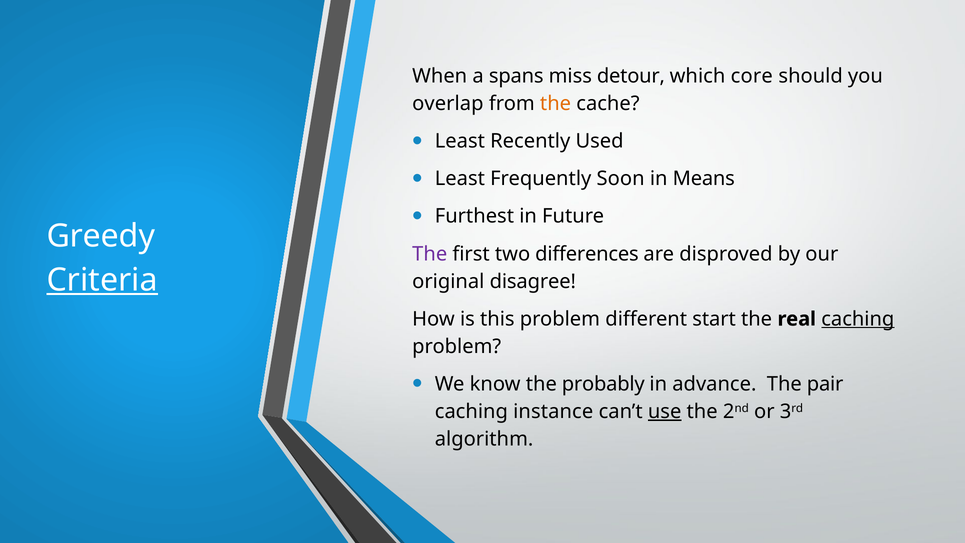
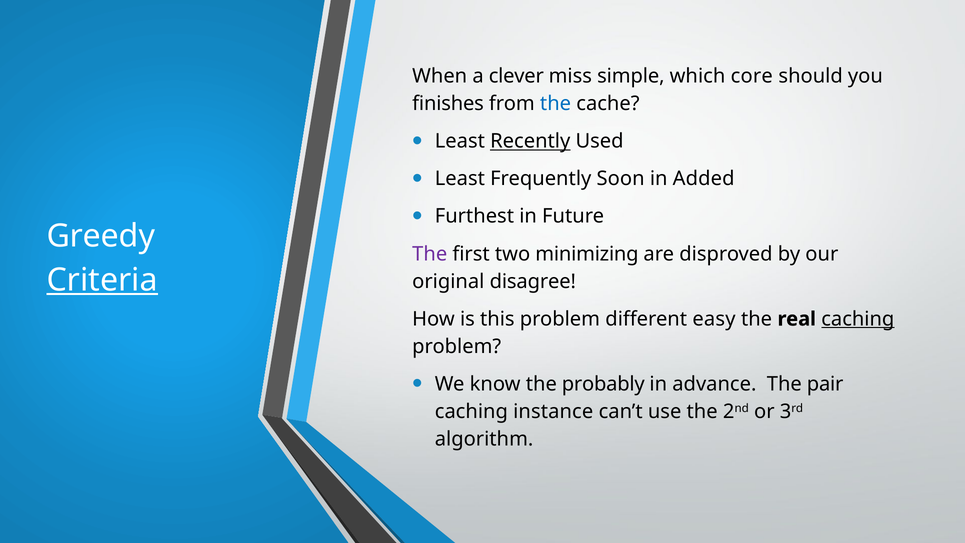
spans: spans -> clever
detour: detour -> simple
overlap: overlap -> finishes
the at (556, 104) colour: orange -> blue
Recently underline: none -> present
Means: Means -> Added
differences: differences -> minimizing
start: start -> easy
use underline: present -> none
